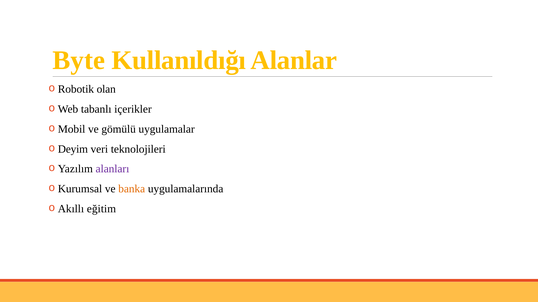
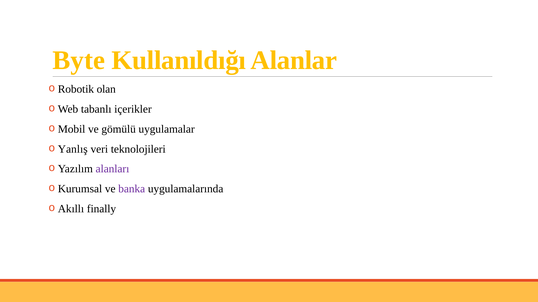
Deyim: Deyim -> Yanlış
banka colour: orange -> purple
eğitim: eğitim -> finally
